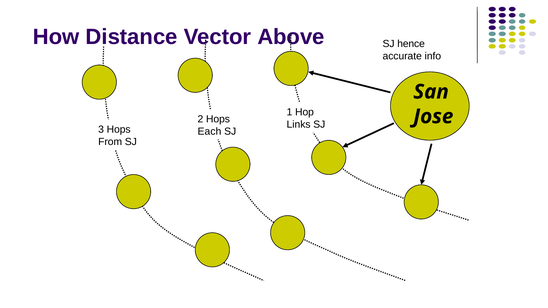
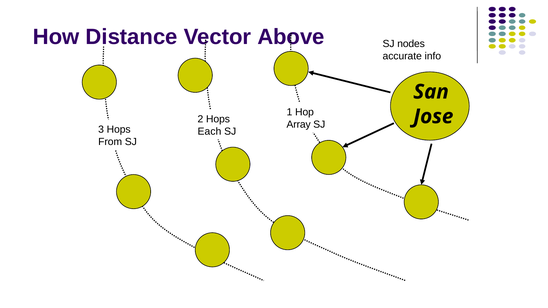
hence: hence -> nodes
Links: Links -> Array
